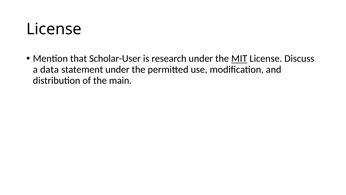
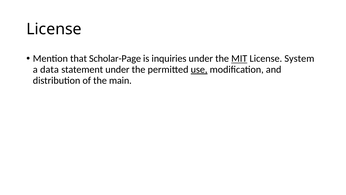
Scholar-User: Scholar-User -> Scholar-Page
research: research -> inquiries
Discuss: Discuss -> System
use underline: none -> present
